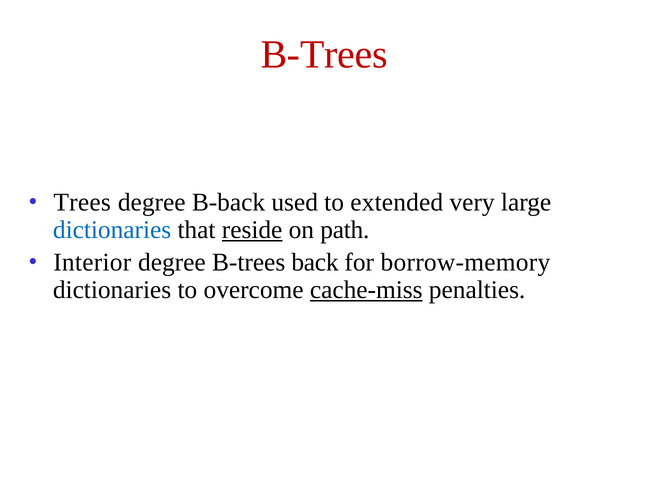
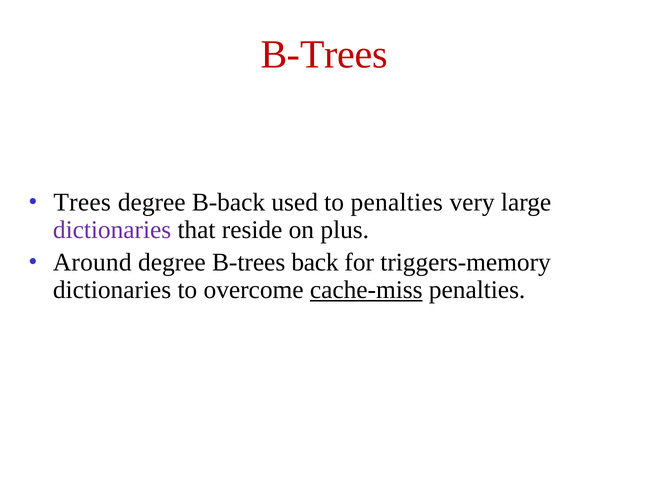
to extended: extended -> penalties
dictionaries at (112, 230) colour: blue -> purple
reside underline: present -> none
path: path -> plus
Interior: Interior -> Around
borrow-memory: borrow-memory -> triggers-memory
